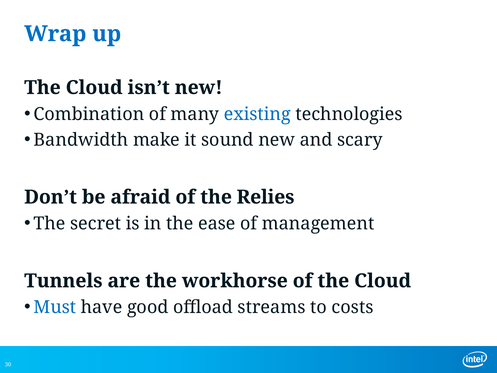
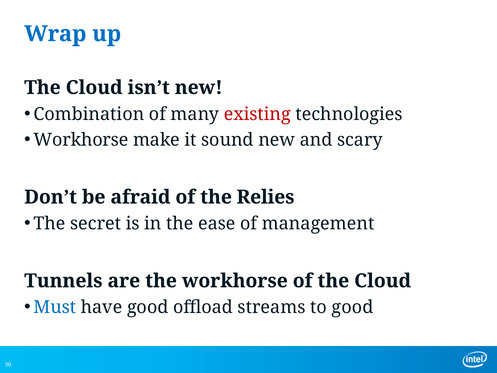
existing colour: blue -> red
Bandwidth at (81, 140): Bandwidth -> Workhorse
to costs: costs -> good
